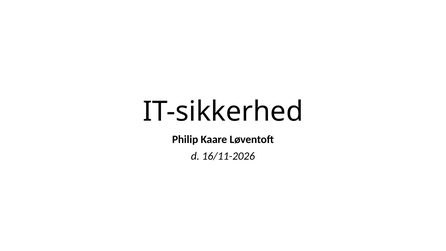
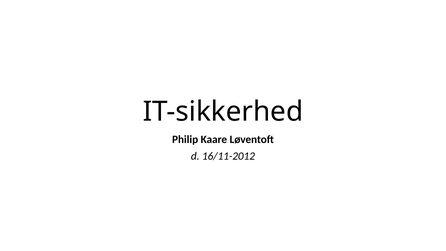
16/11-2026: 16/11-2026 -> 16/11-2012
